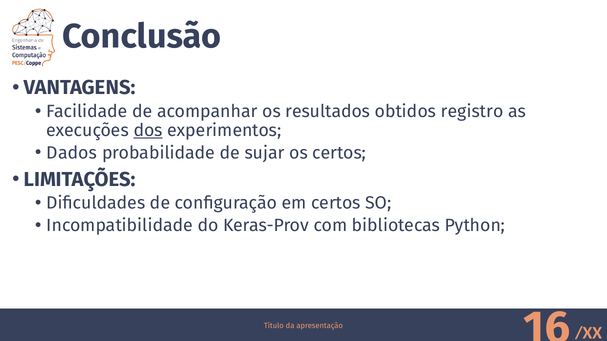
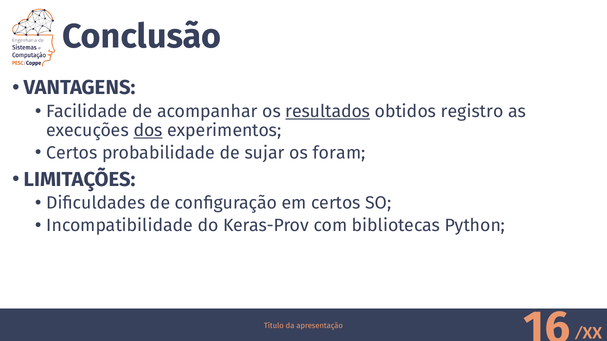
resultados underline: none -> present
Dados at (72, 153): Dados -> Certos
os certos: certos -> foram
